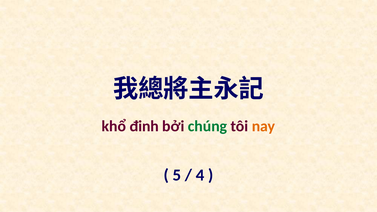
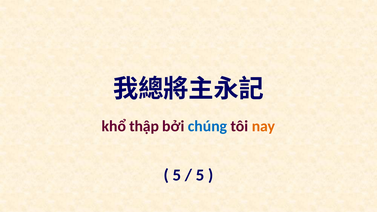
đinh: đinh -> thập
chúng colour: green -> blue
4 at (200, 175): 4 -> 5
